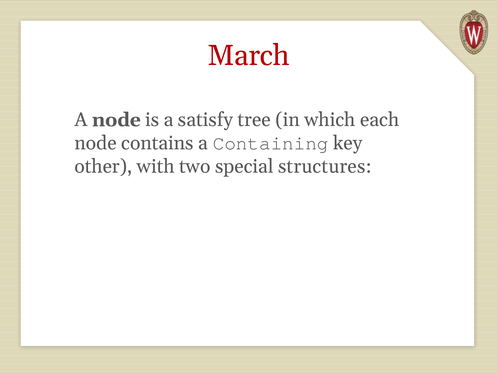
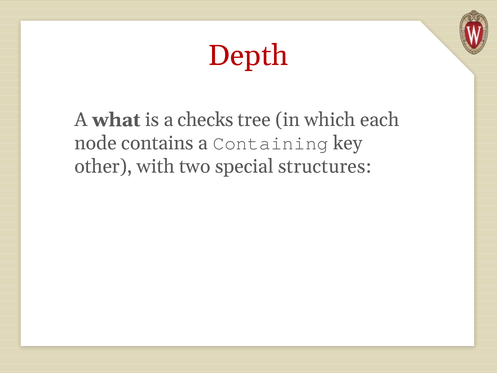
March: March -> Depth
A node: node -> what
satisfy: satisfy -> checks
